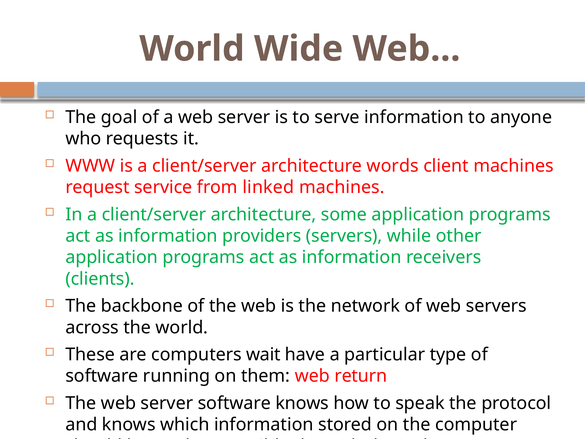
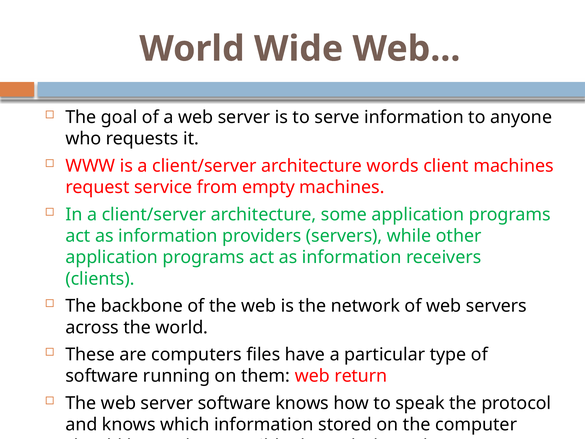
linked: linked -> empty
wait: wait -> files
